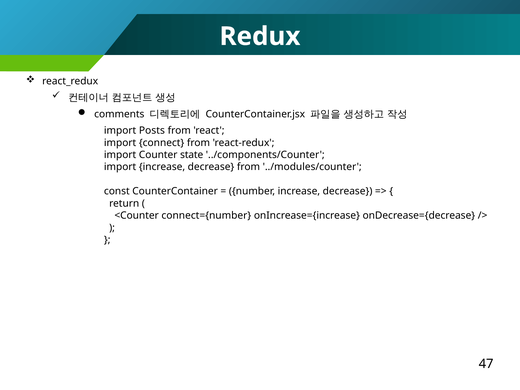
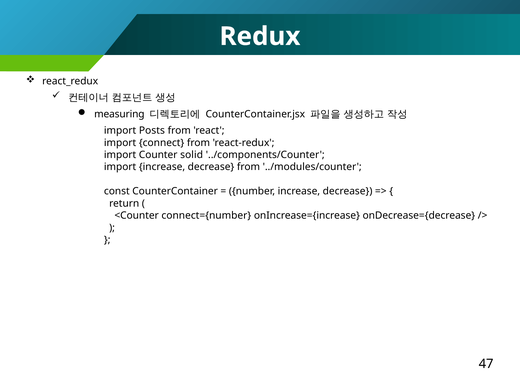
comments: comments -> measuring
state: state -> solid
